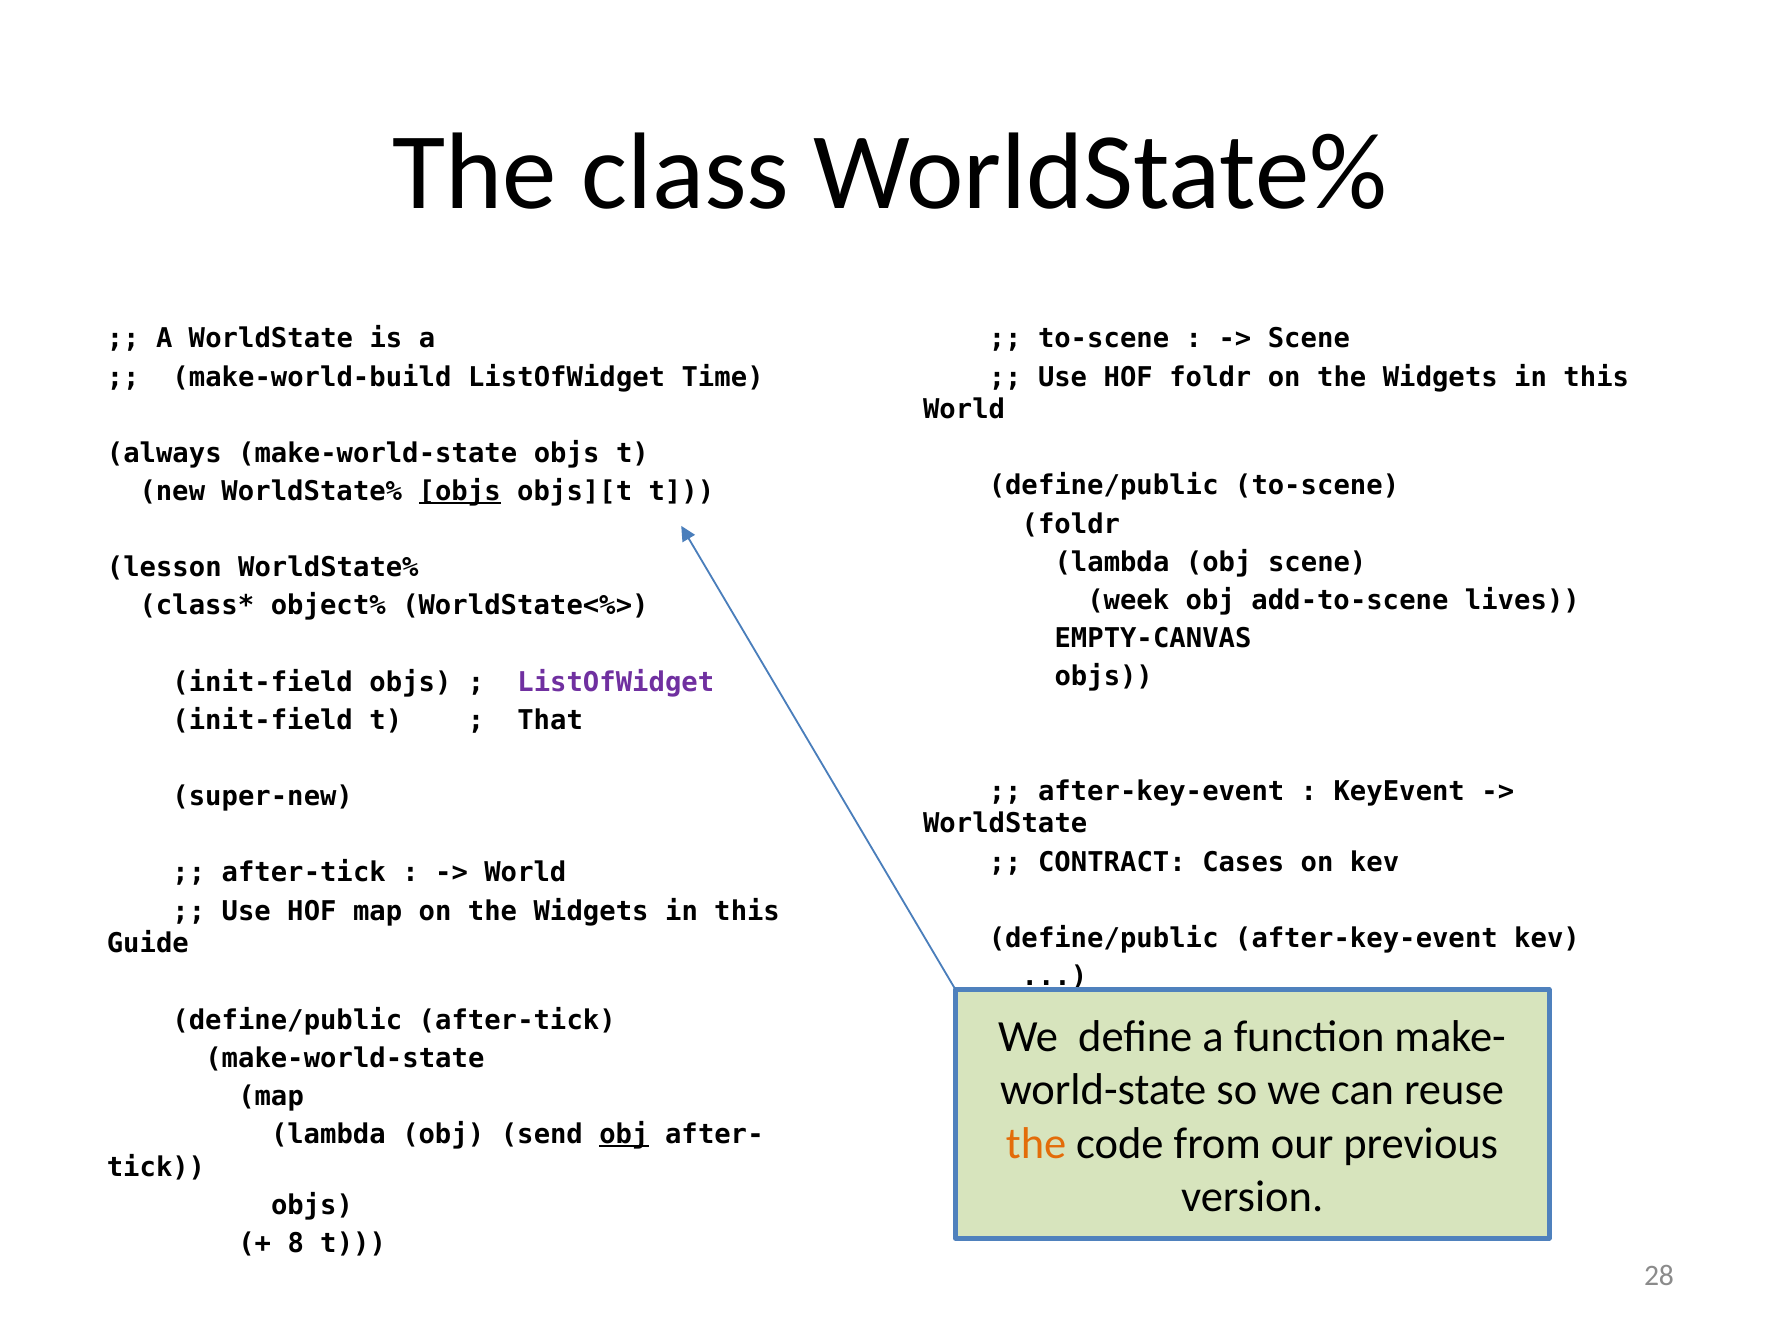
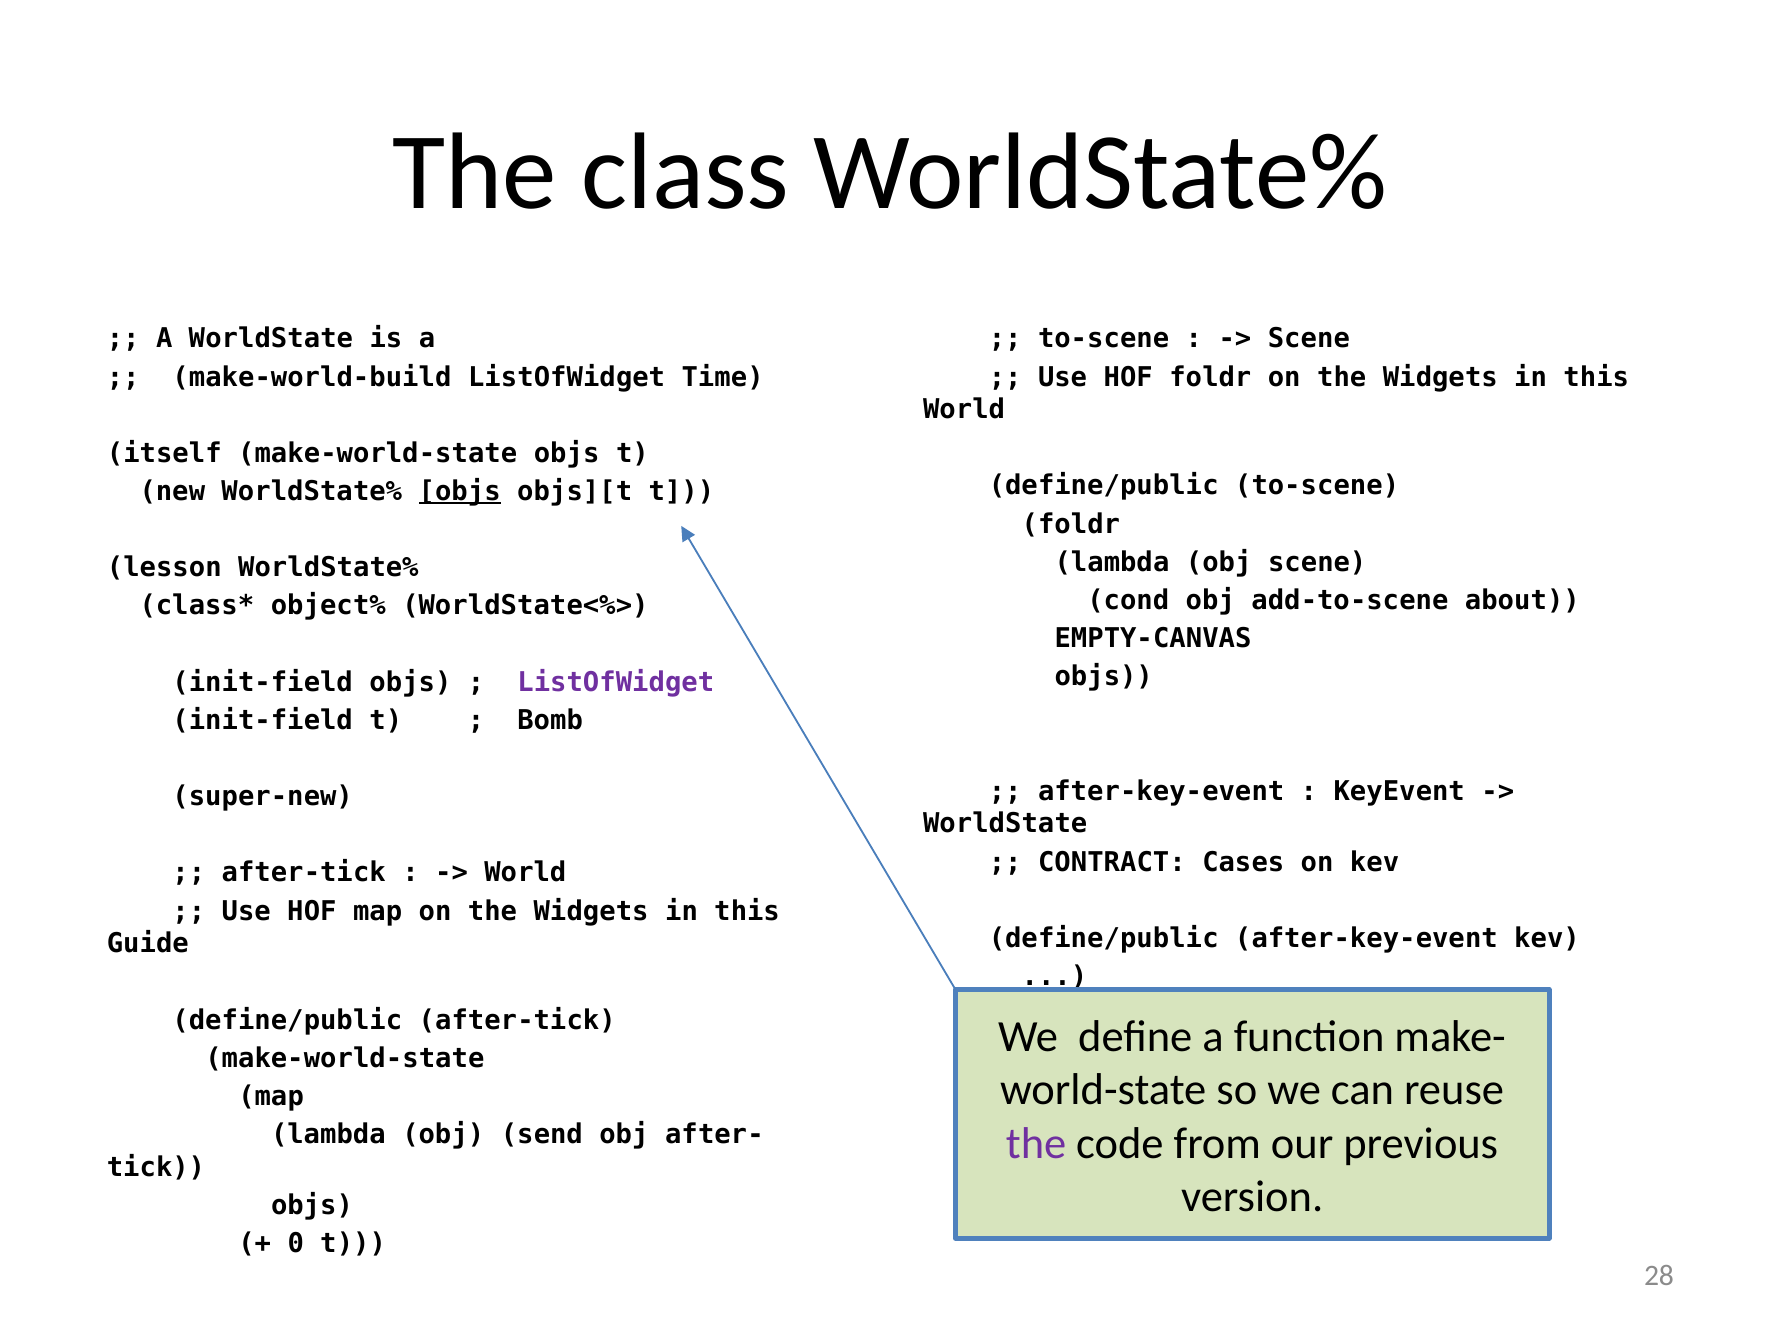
always: always -> itself
week: week -> cond
lives: lives -> about
That: That -> Bomb
obj at (624, 1134) underline: present -> none
the at (1036, 1144) colour: orange -> purple
8: 8 -> 0
